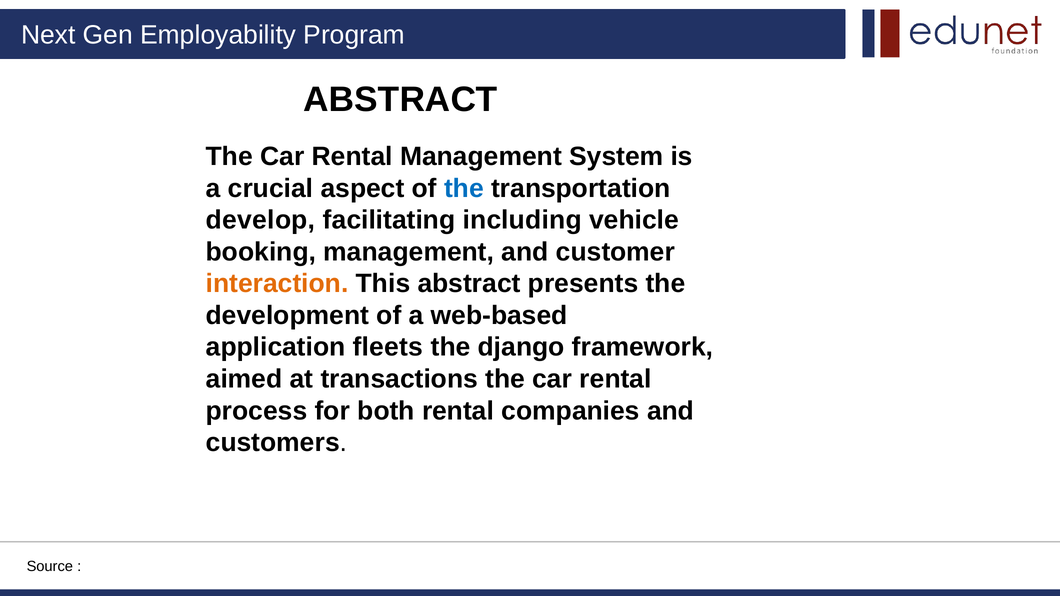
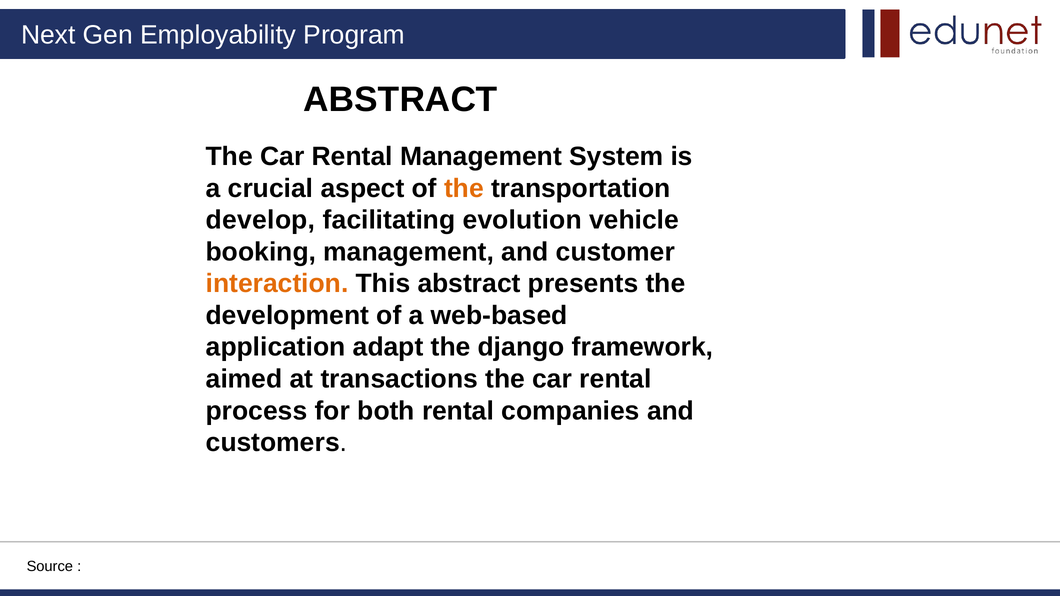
the at (464, 188) colour: blue -> orange
including: including -> evolution
fleets: fleets -> adapt
